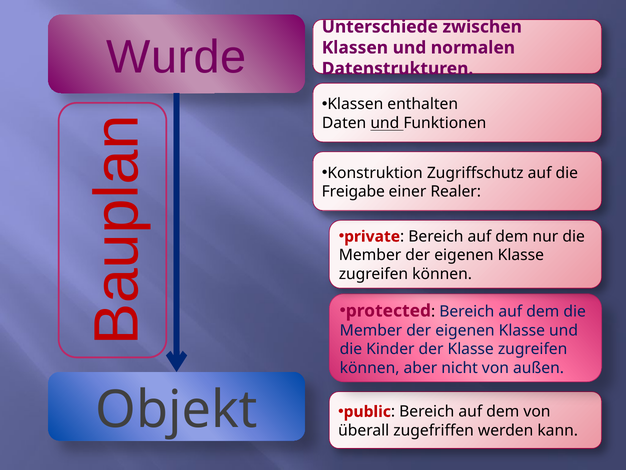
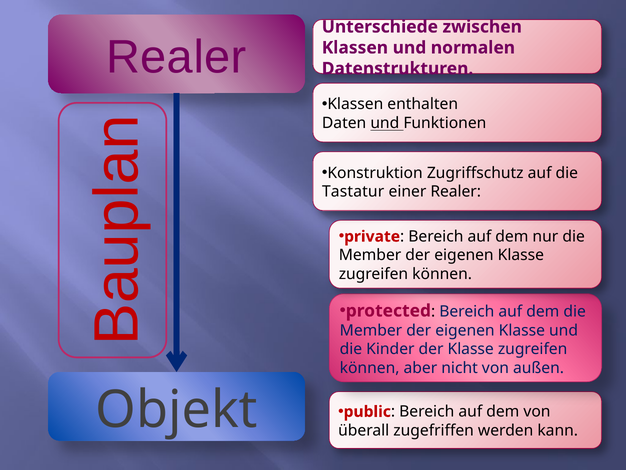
Wurde at (176, 57): Wurde -> Realer
Freigabe: Freigabe -> Tastatur
